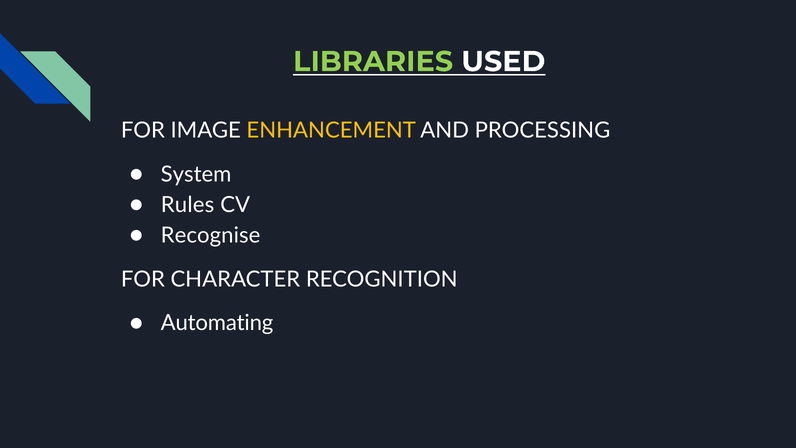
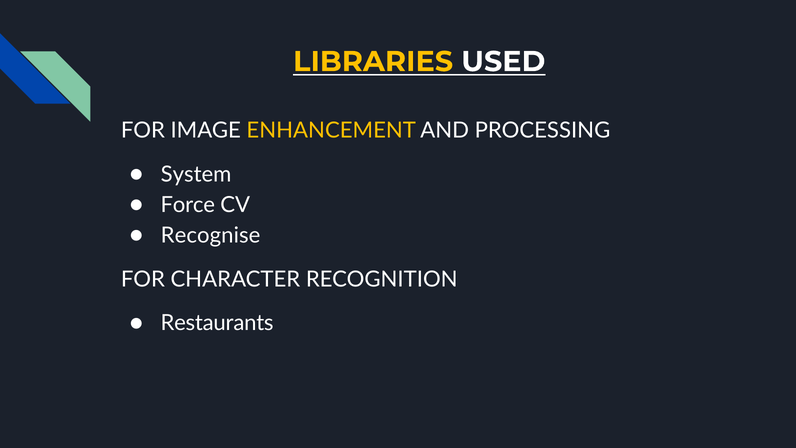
LIBRARIES colour: light green -> yellow
Rules: Rules -> Force
Automating: Automating -> Restaurants
